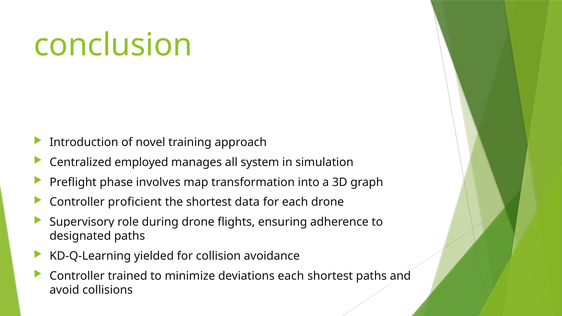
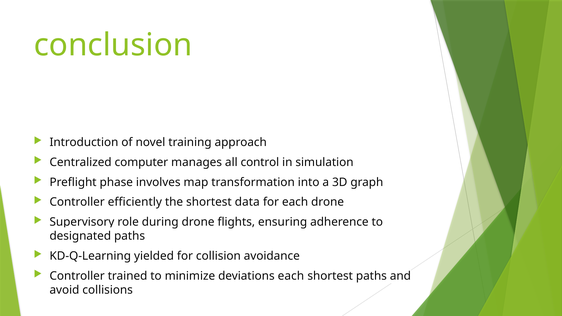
employed: employed -> computer
system: system -> control
proficient: proficient -> efficiently
